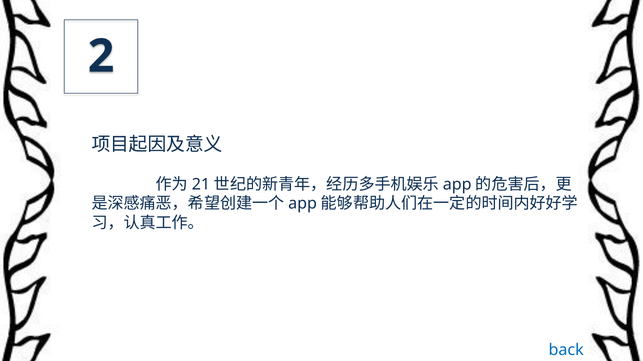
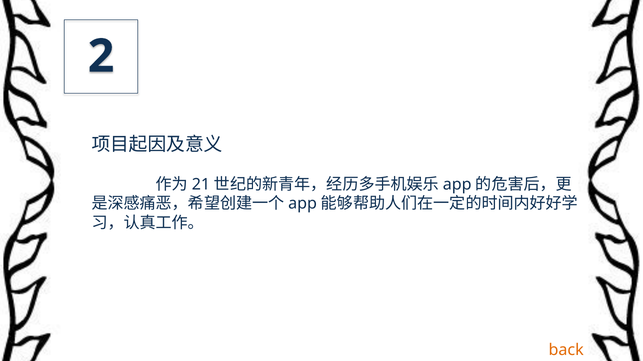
back colour: blue -> orange
